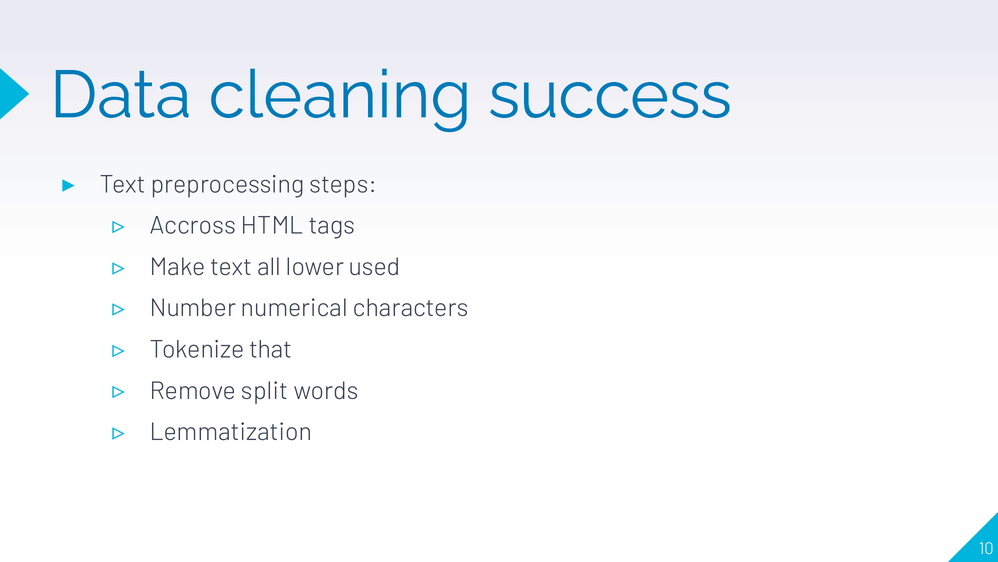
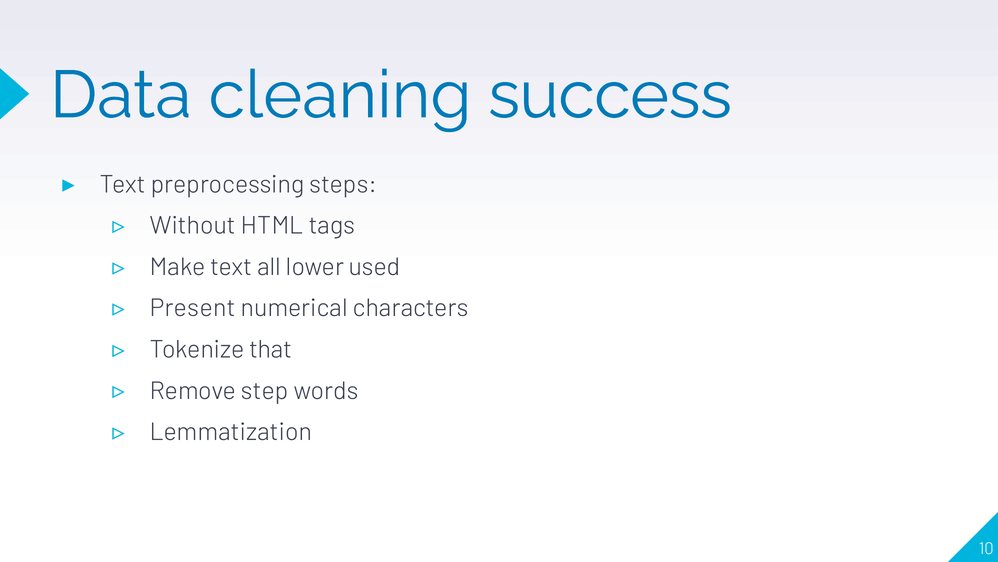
Accross: Accross -> Without
Number: Number -> Present
split: split -> step
